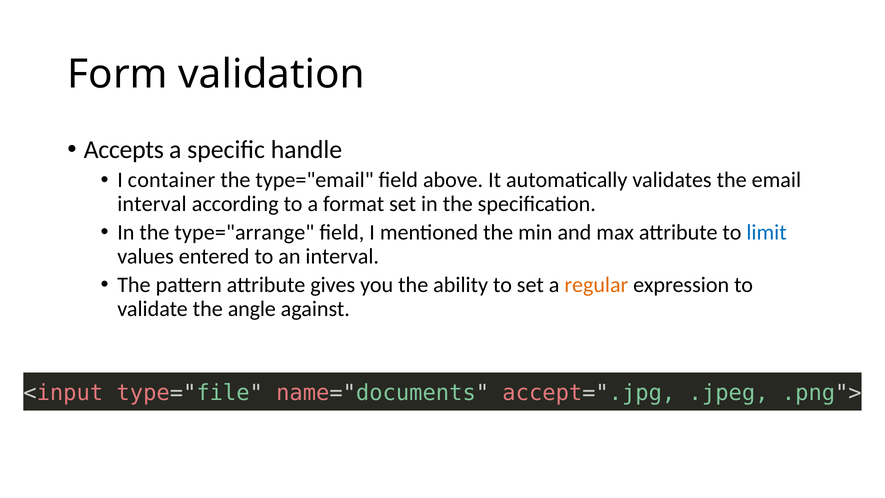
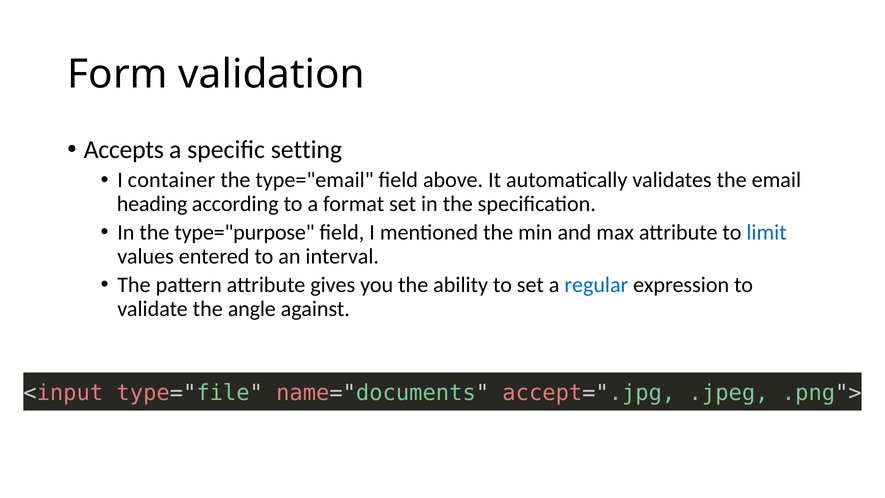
handle: handle -> setting
interval at (152, 204): interval -> heading
type="arrange: type="arrange -> type="purpose
regular colour: orange -> blue
